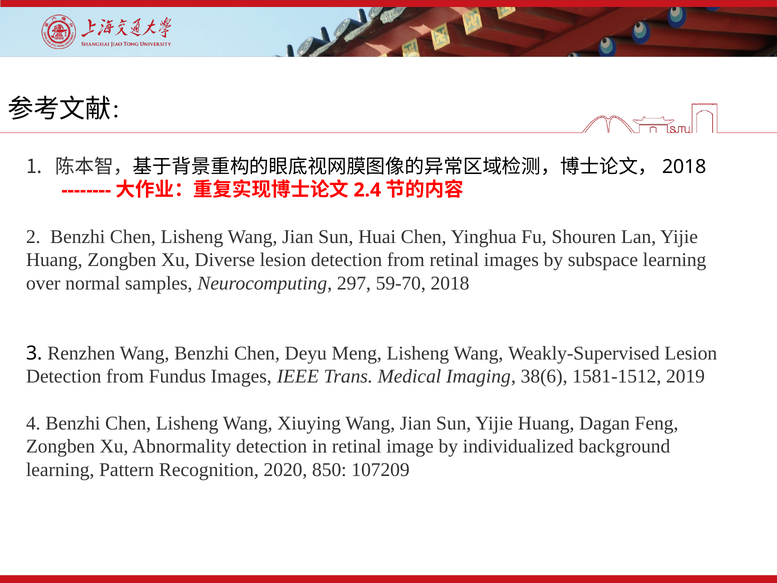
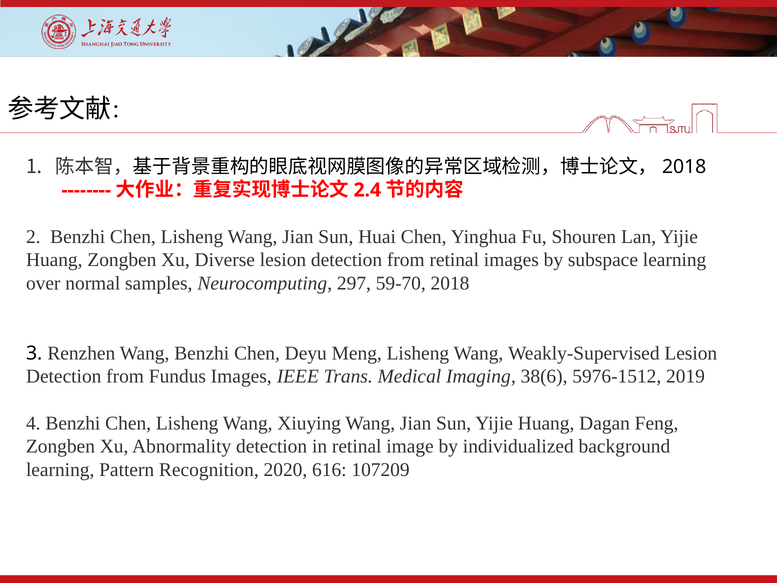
1581-1512: 1581-1512 -> 5976-1512
850: 850 -> 616
